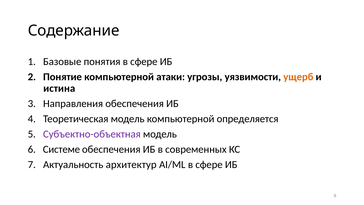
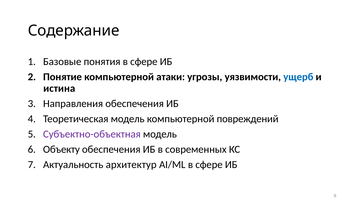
ущерб colour: orange -> blue
определяется: определяется -> повреждений
Системе: Системе -> Объекту
